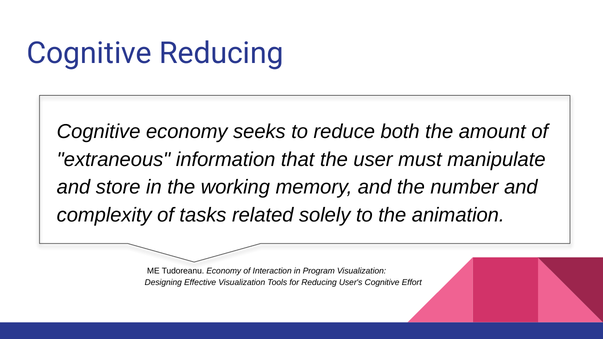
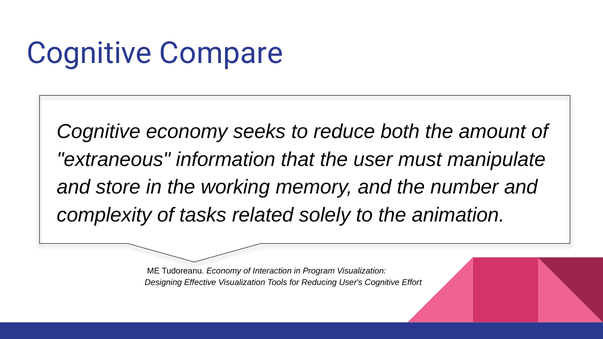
Cognitive Reducing: Reducing -> Compare
